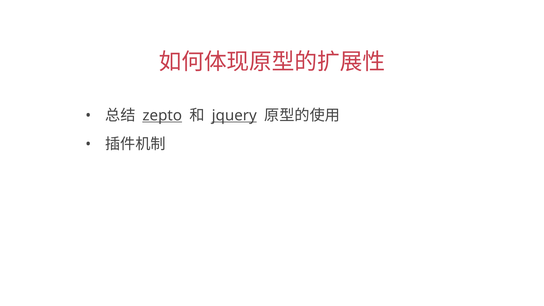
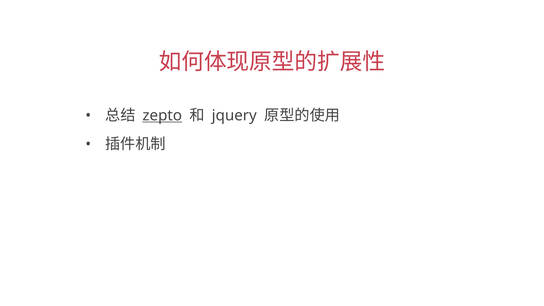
jquery underline: present -> none
